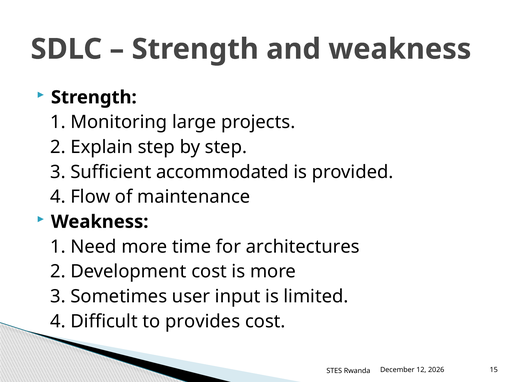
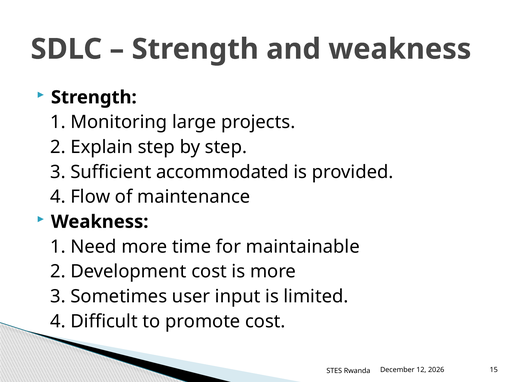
architectures: architectures -> maintainable
provides: provides -> promote
